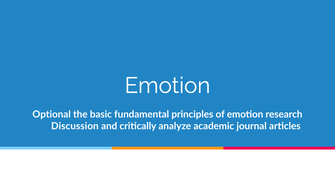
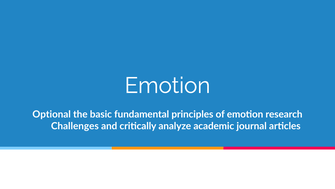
Discussion: Discussion -> Challenges
